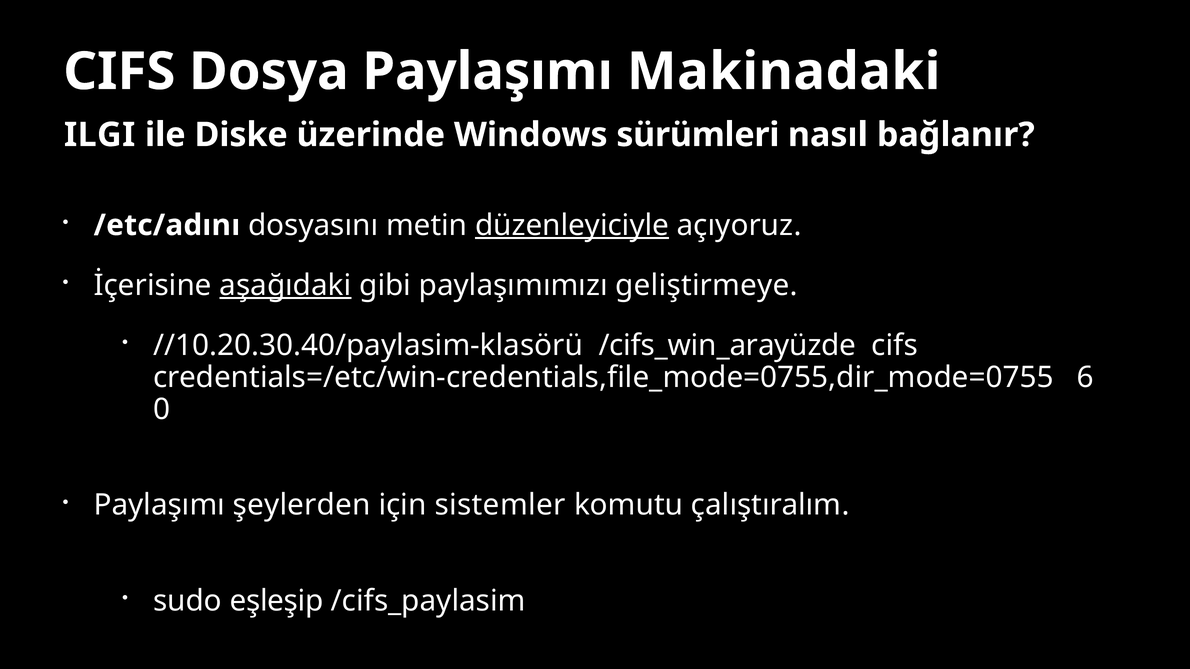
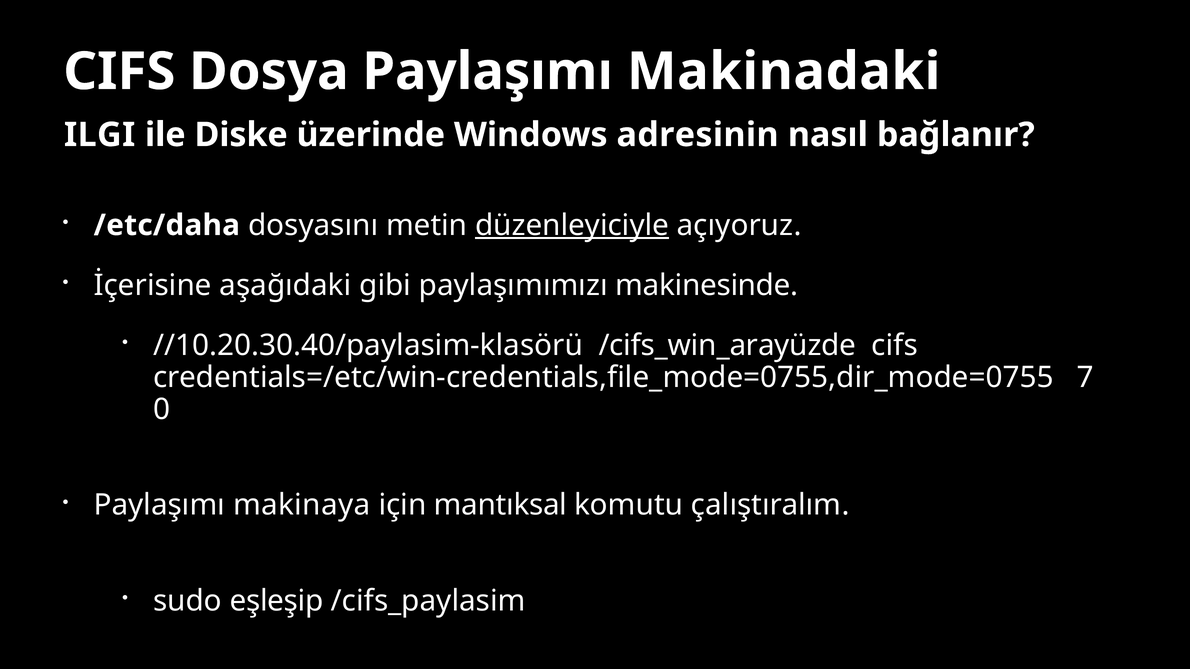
sürümleri: sürümleri -> adresinin
/etc/adını: /etc/adını -> /etc/daha
aşağıdaki underline: present -> none
geliştirmeye: geliştirmeye -> makinesinde
6: 6 -> 7
şeylerden: şeylerden -> makinaya
sistemler: sistemler -> mantıksal
